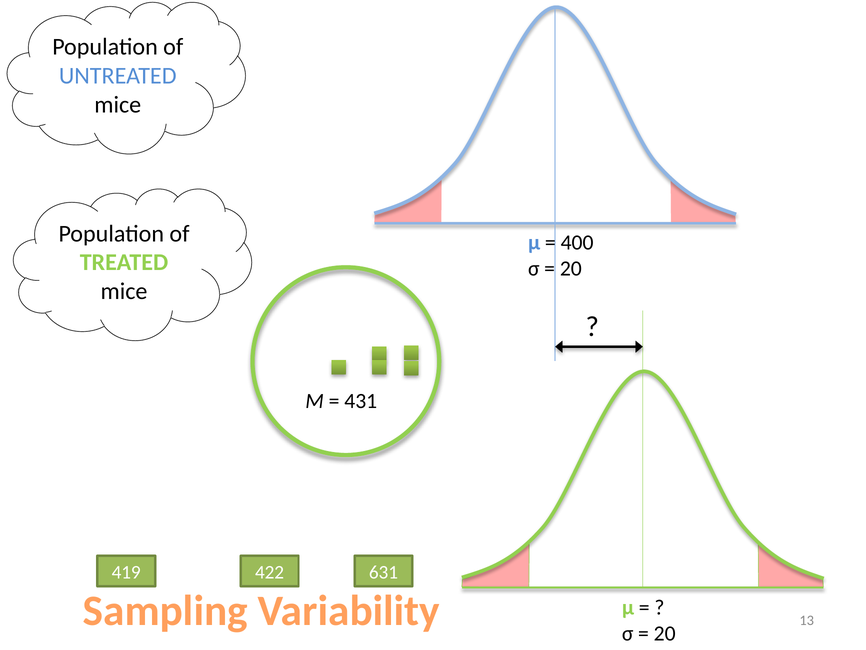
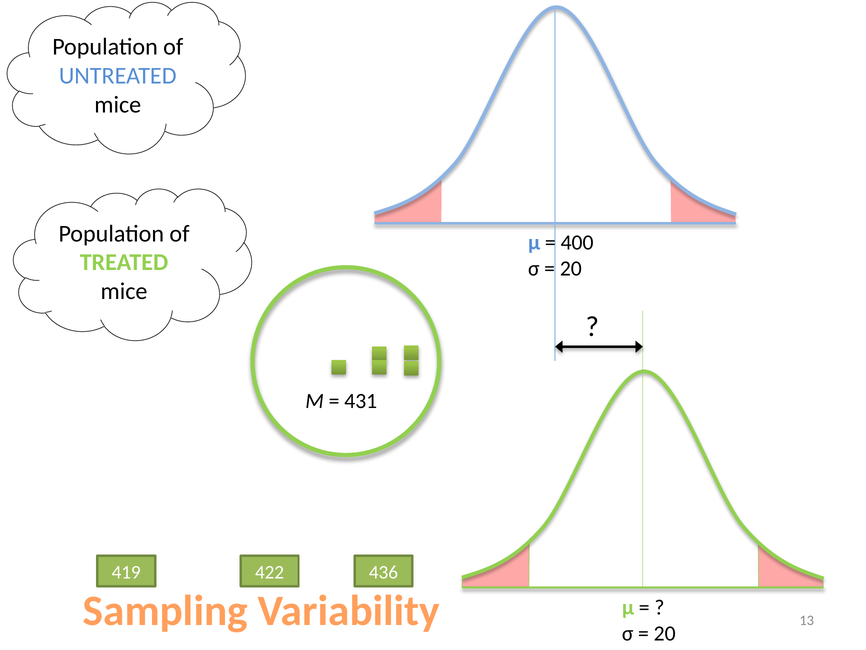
631: 631 -> 436
